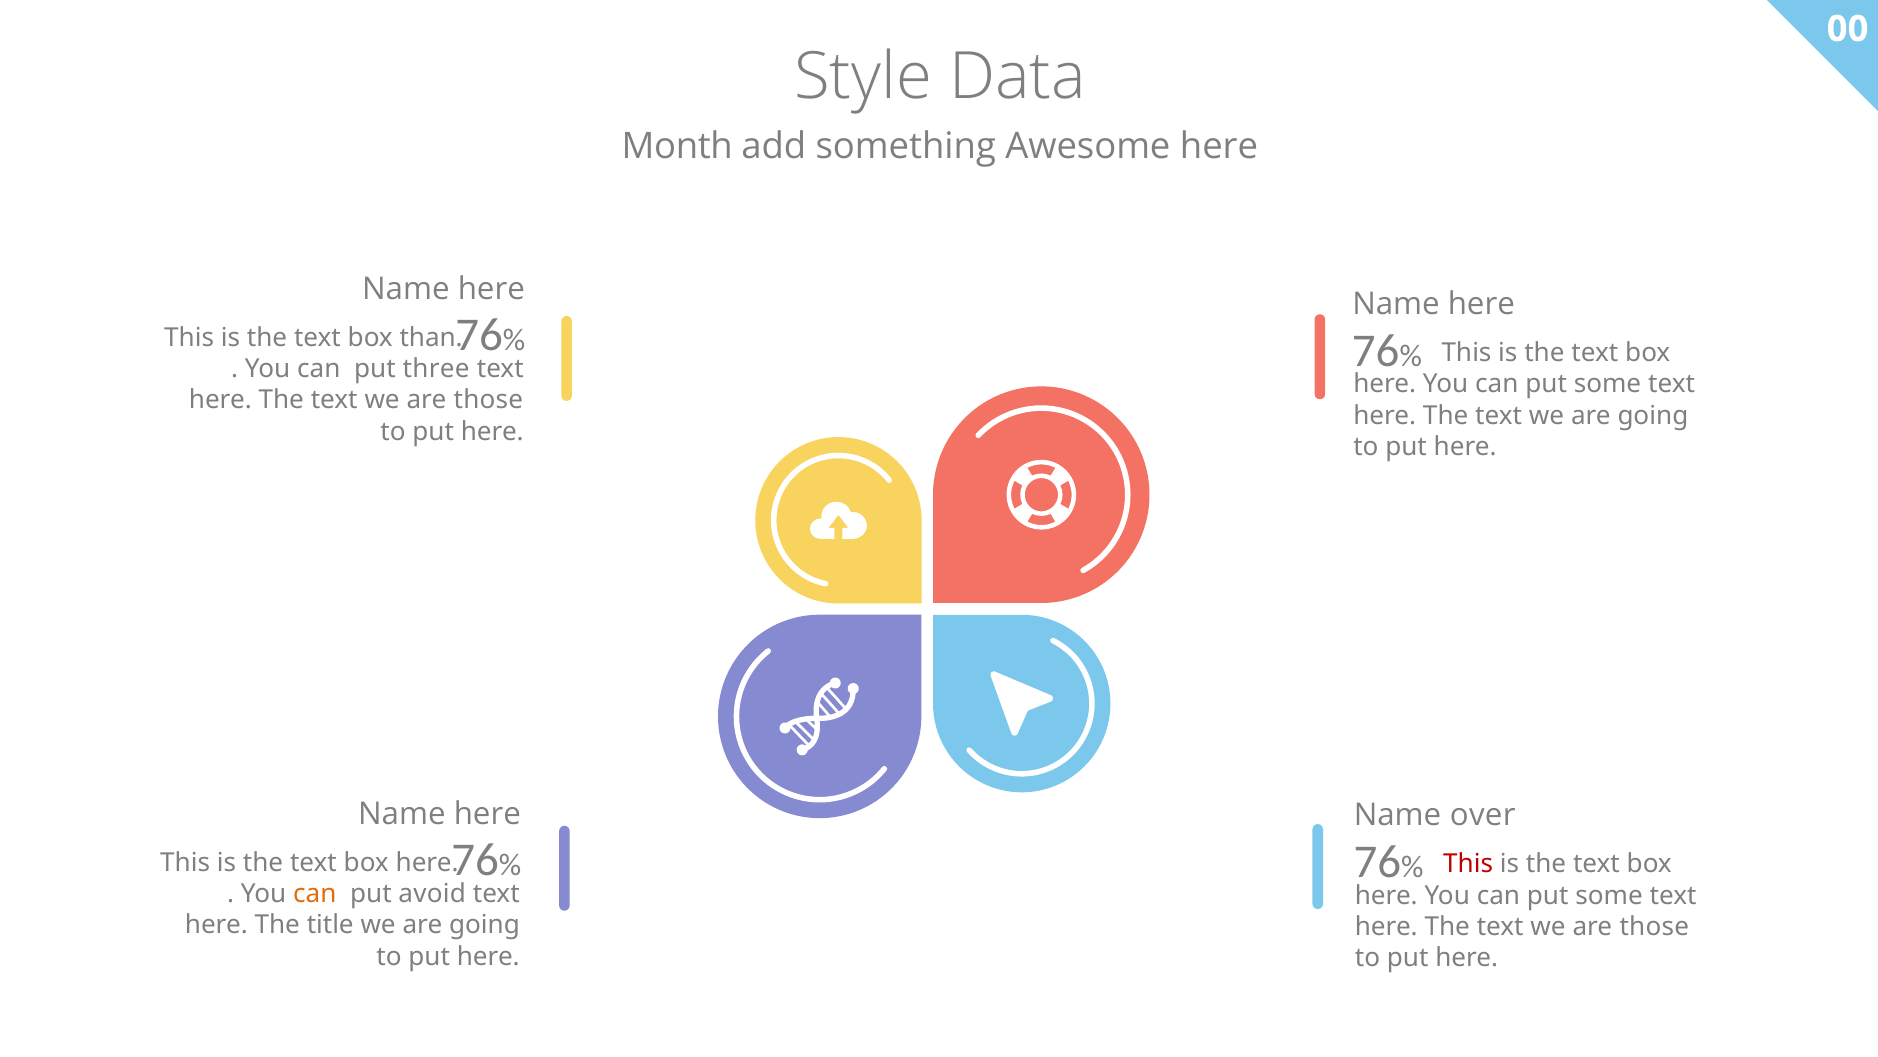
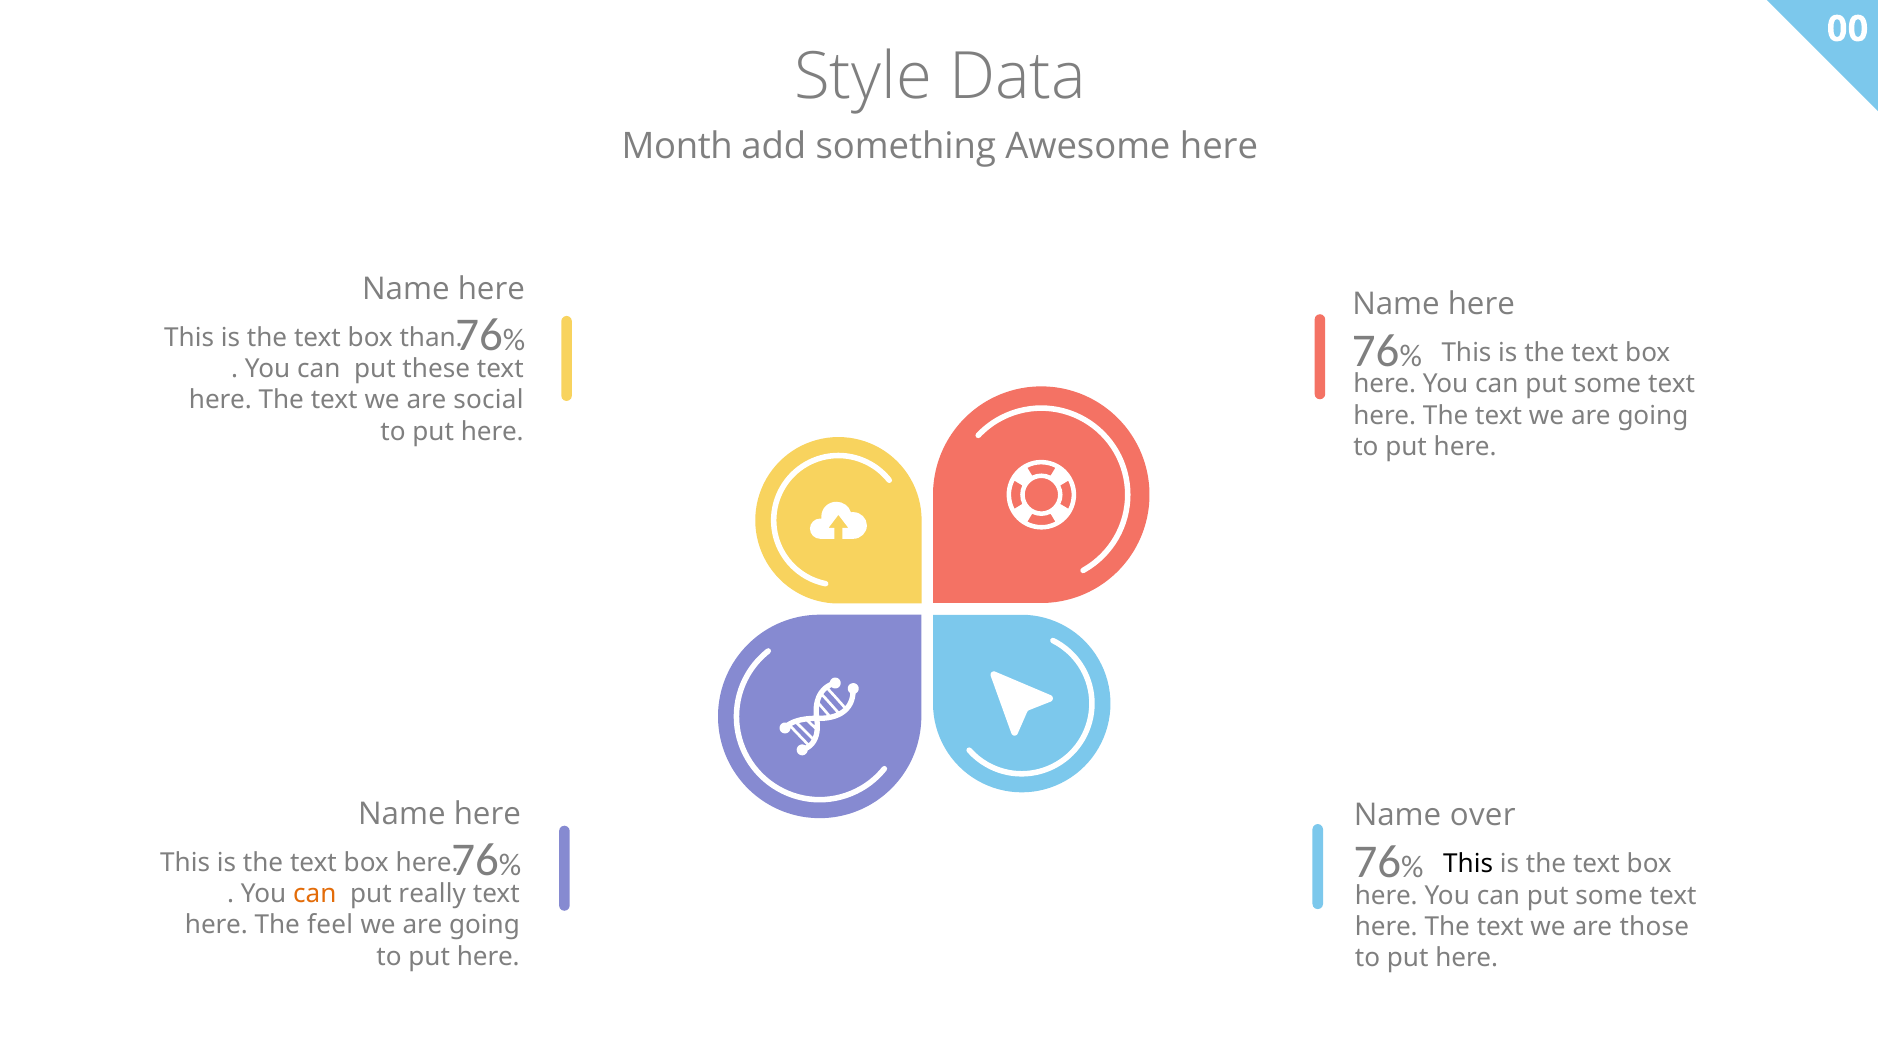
three: three -> these
those at (488, 400): those -> social
This at (1468, 864) colour: red -> black
avoid: avoid -> really
title: title -> feel
